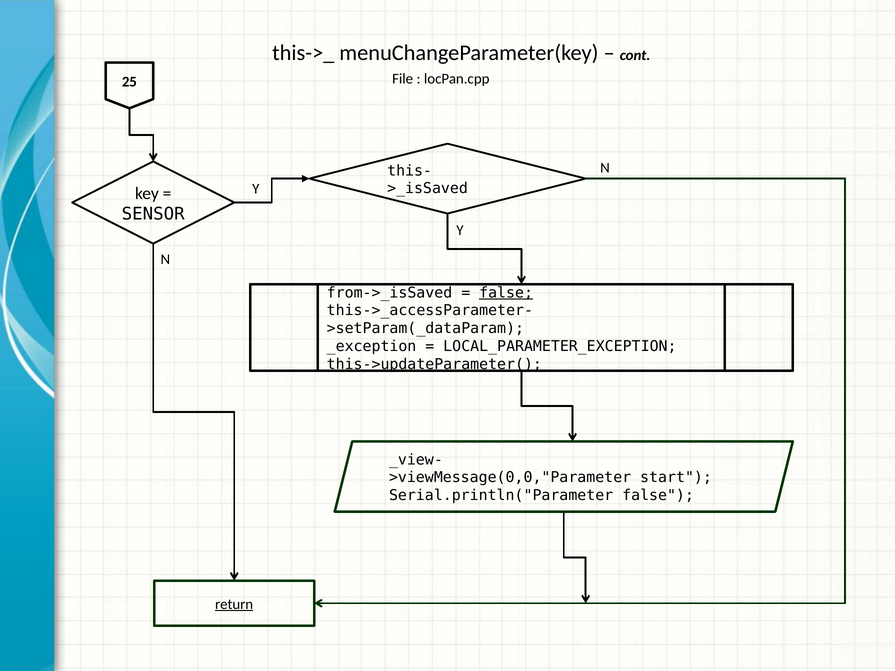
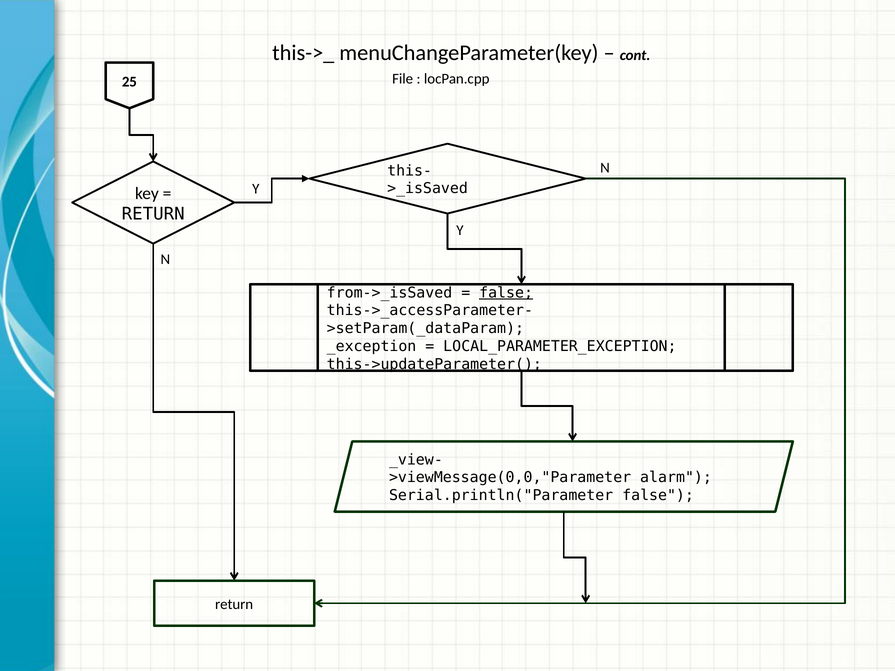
SENSOR at (153, 214): SENSOR -> RETURN
start: start -> alarm
return at (234, 604) underline: present -> none
